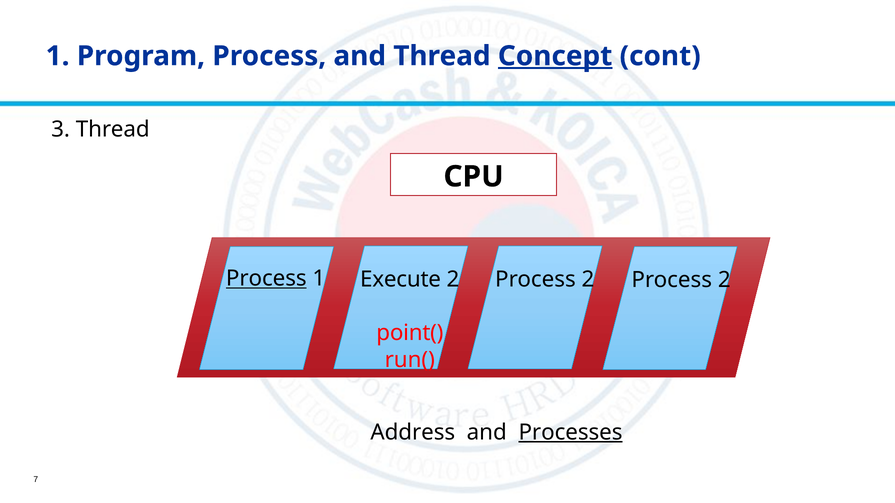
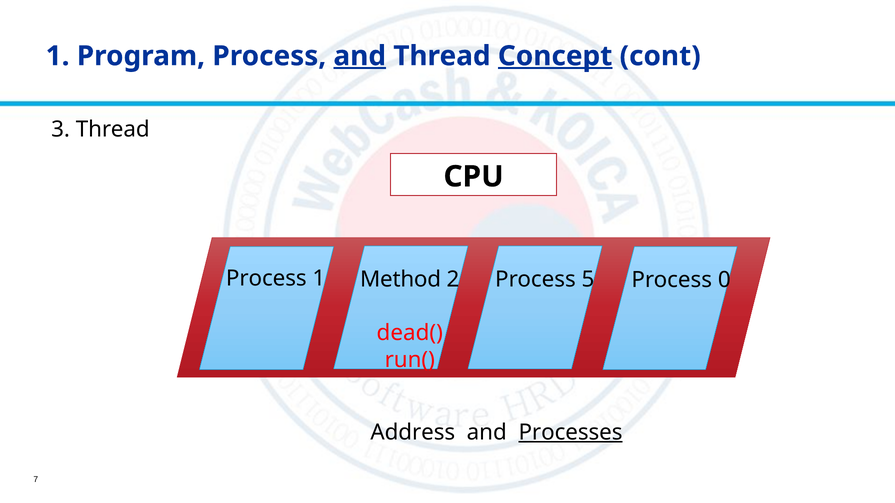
and at (360, 56) underline: none -> present
Process at (266, 279) underline: present -> none
Execute: Execute -> Method
2 at (588, 280): 2 -> 5
2 at (724, 280): 2 -> 0
point(: point( -> dead(
